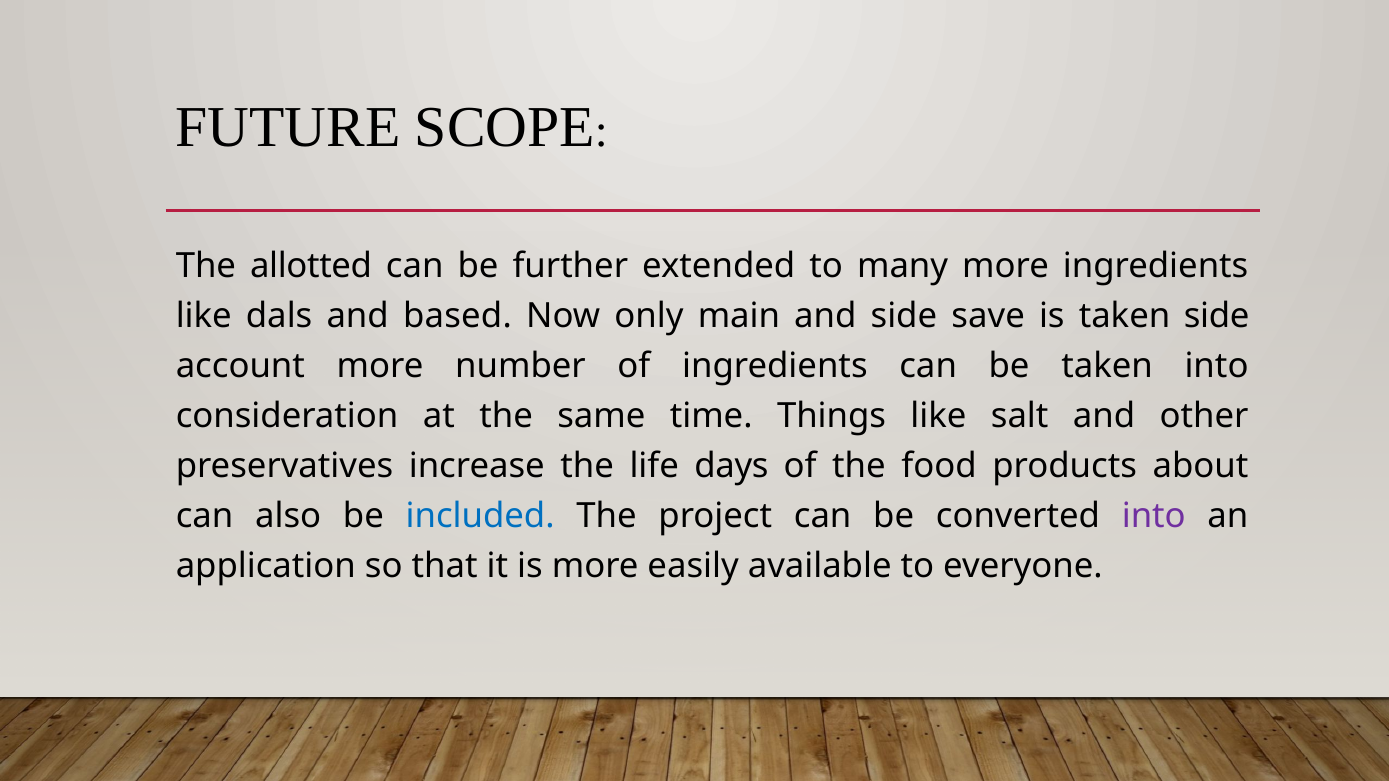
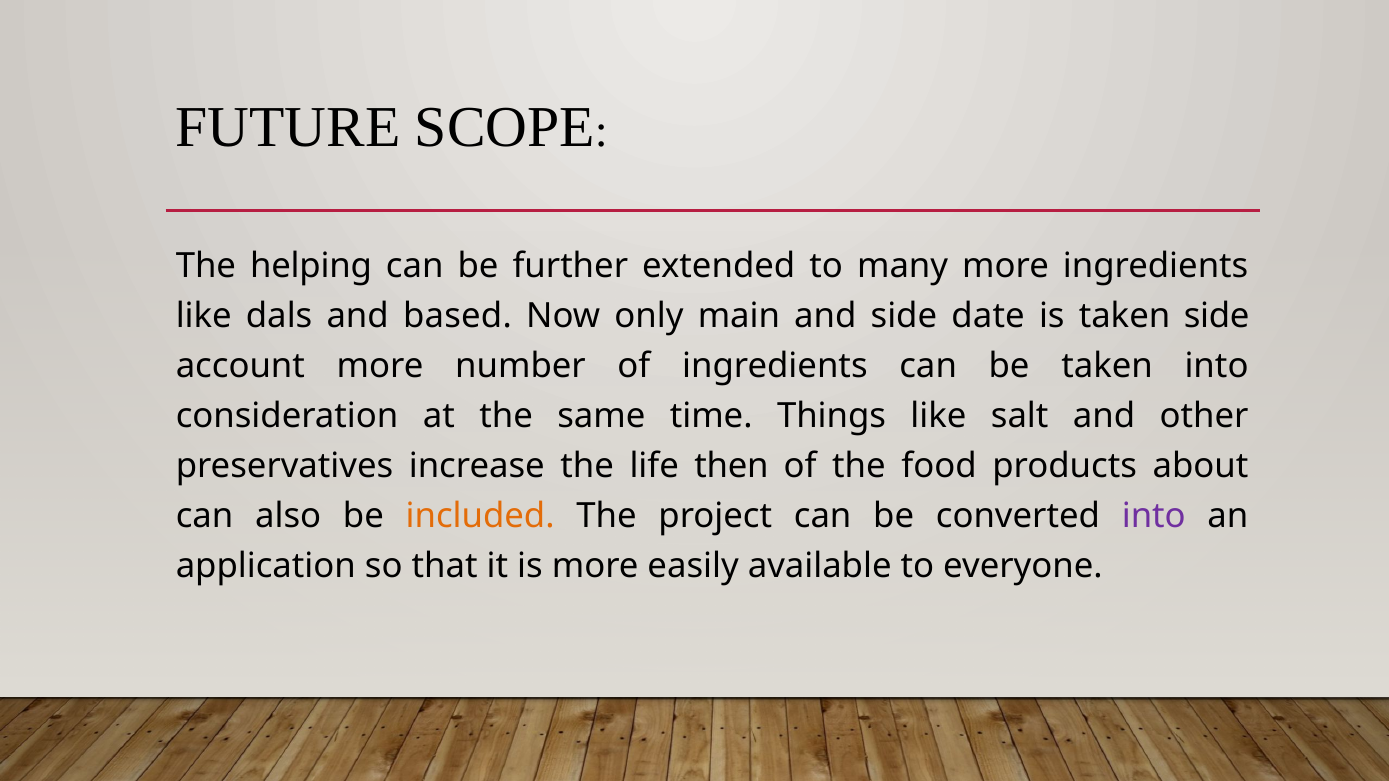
allotted: allotted -> helping
save: save -> date
days: days -> then
included colour: blue -> orange
